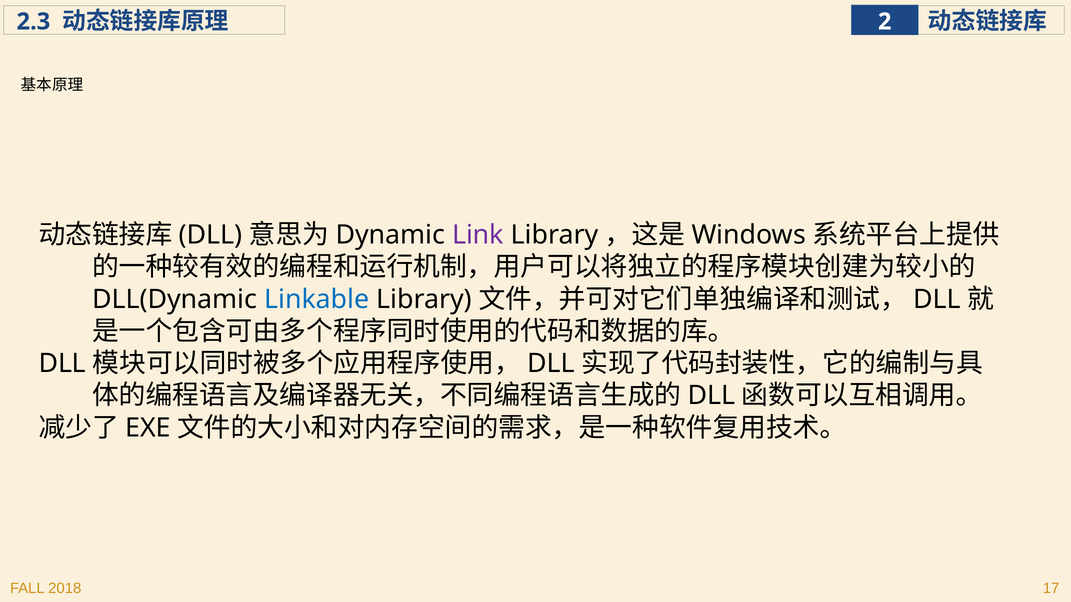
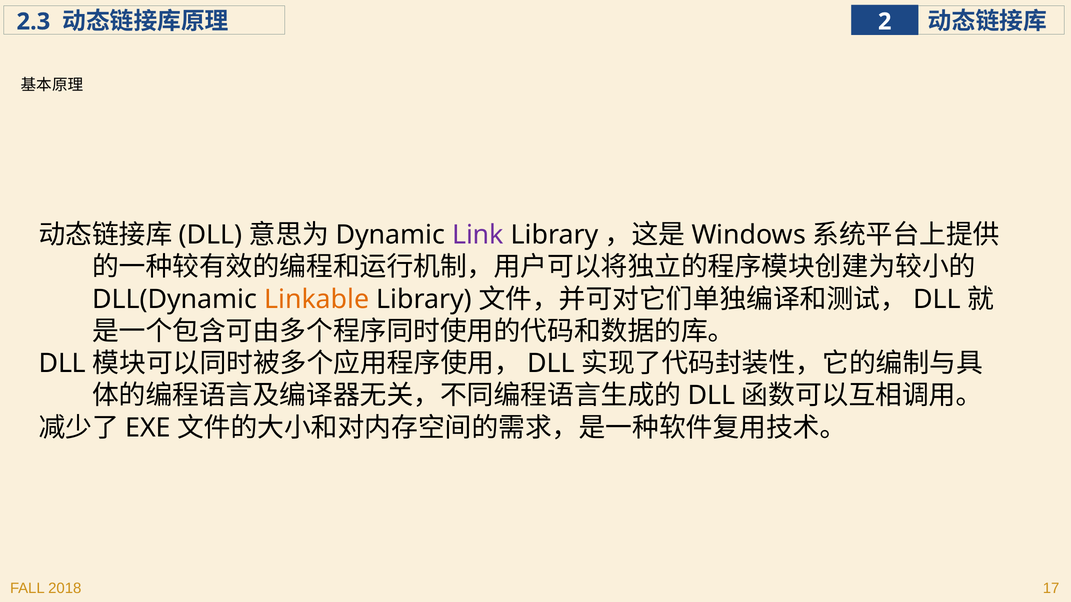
Linkable colour: blue -> orange
